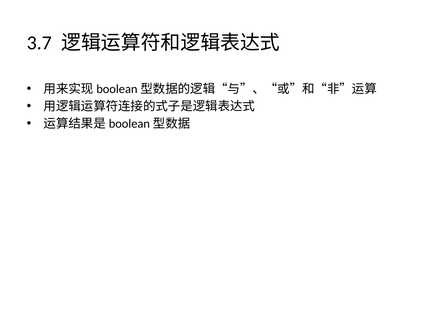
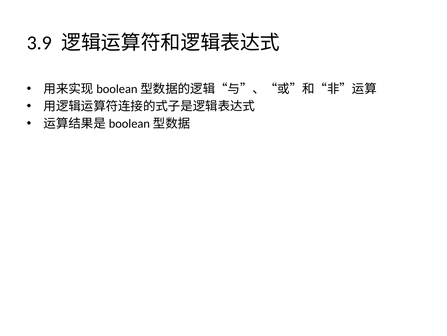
3.7: 3.7 -> 3.9
